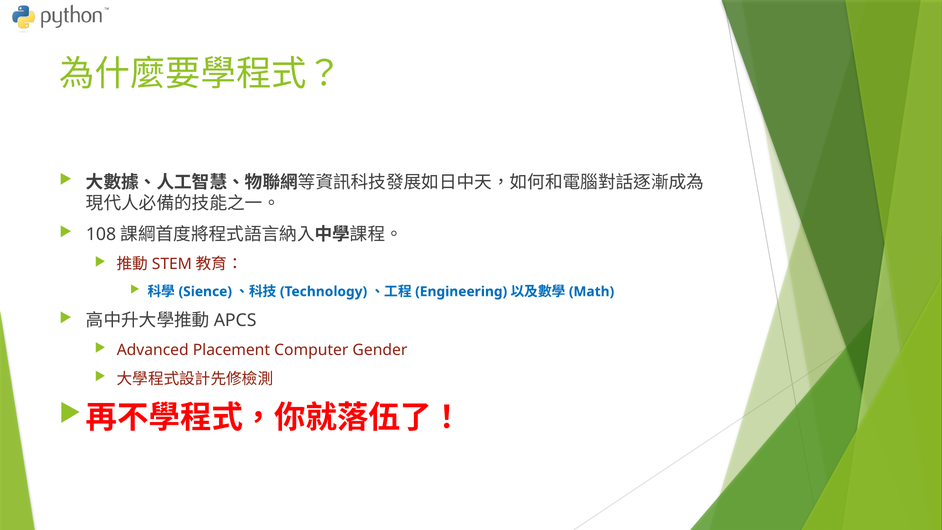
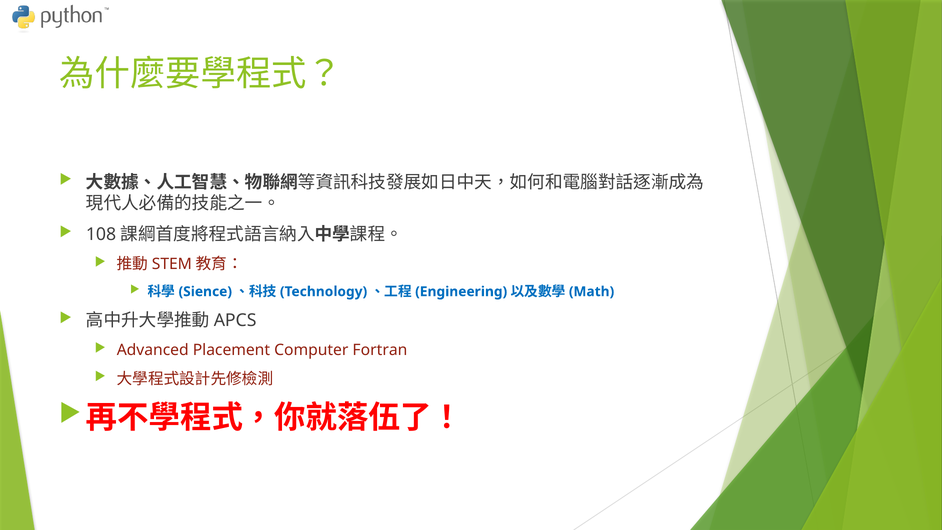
Gender: Gender -> Fortran
